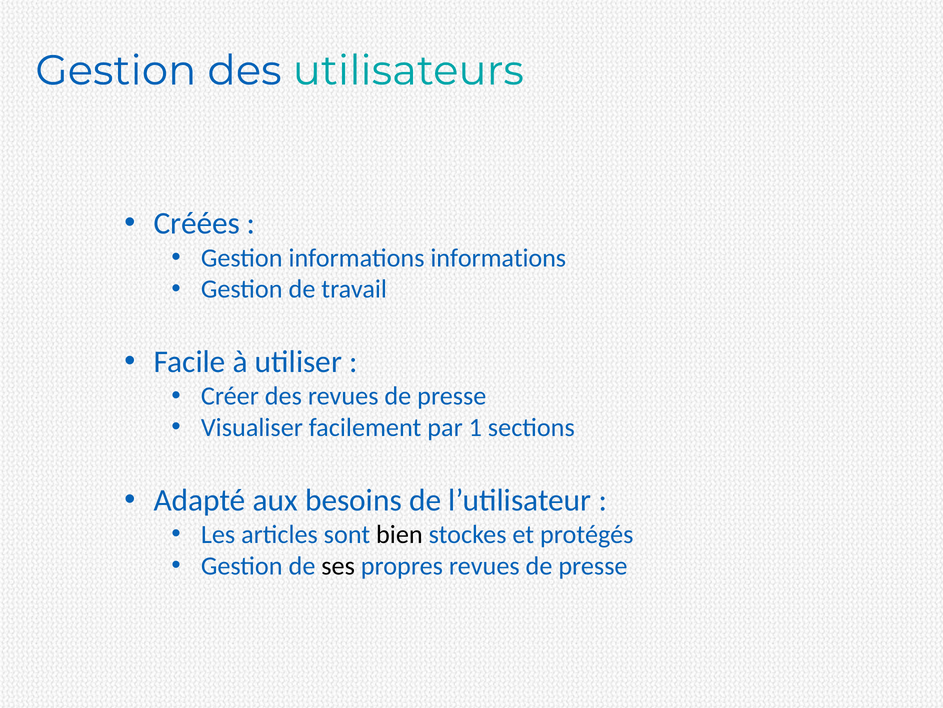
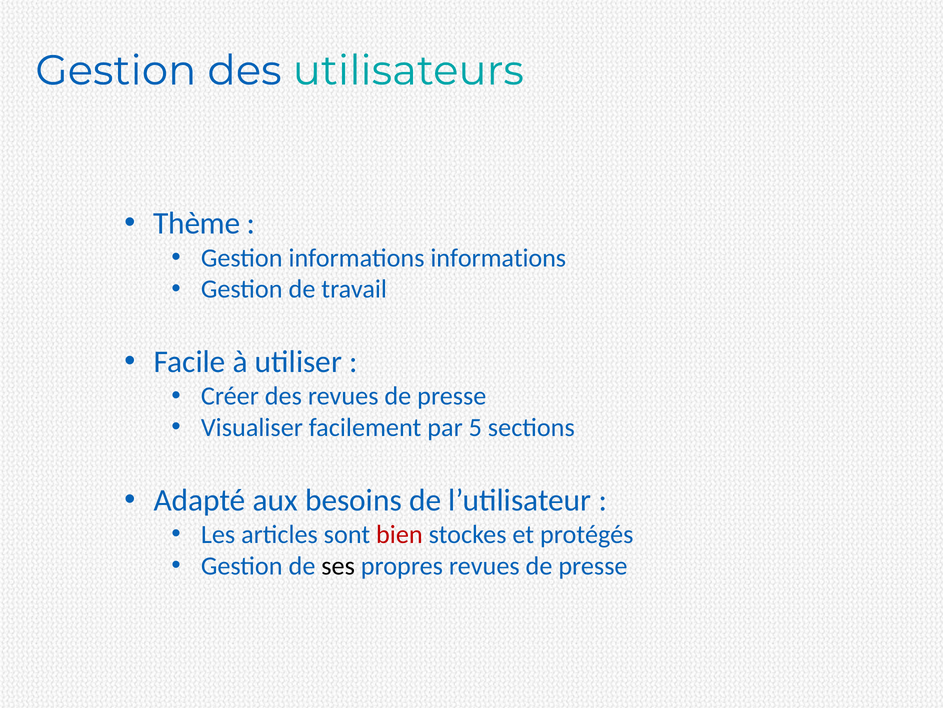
Créées: Créées -> Thème
1: 1 -> 5
bien colour: black -> red
